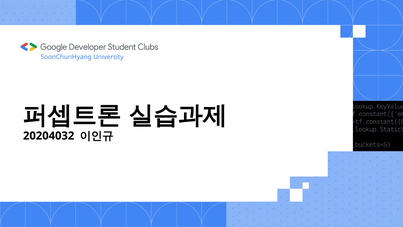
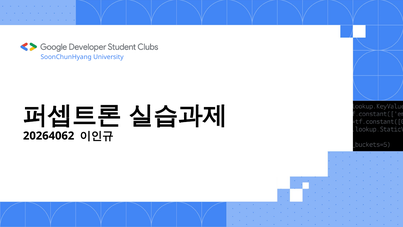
20204032: 20204032 -> 20264062
